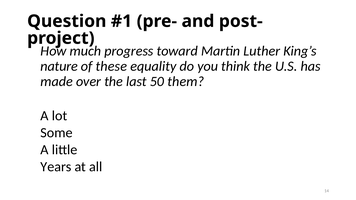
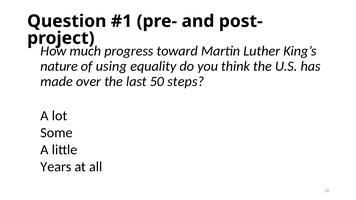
these: these -> using
them: them -> steps
